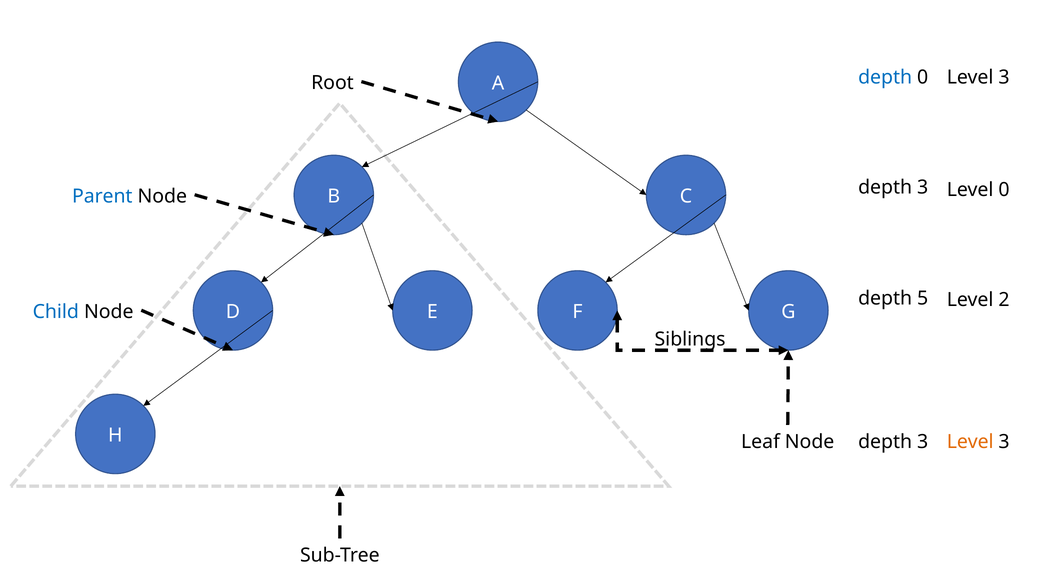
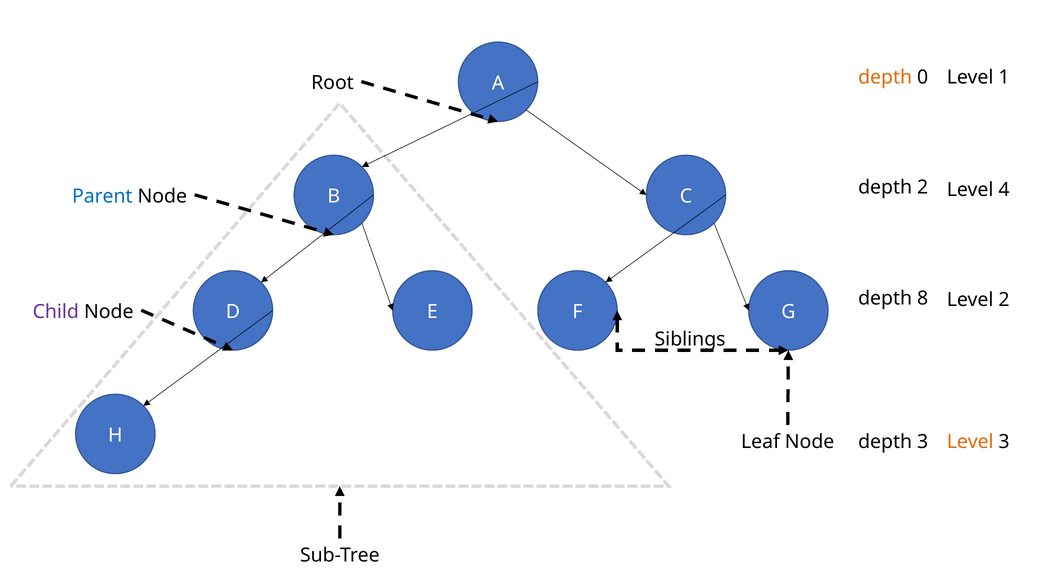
depth at (885, 77) colour: blue -> orange
3 at (1004, 77): 3 -> 1
3 at (923, 187): 3 -> 2
Level 0: 0 -> 4
5: 5 -> 8
Child colour: blue -> purple
